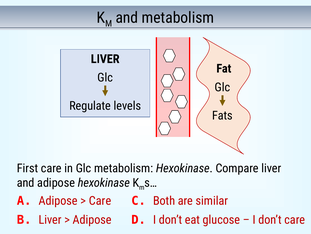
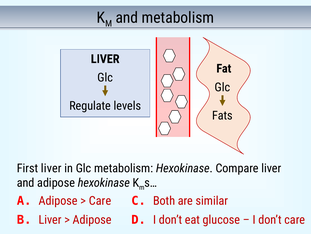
First care: care -> liver
